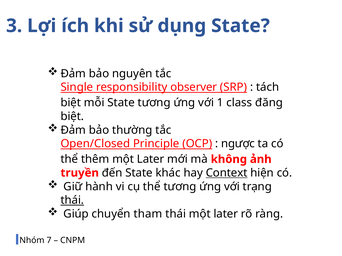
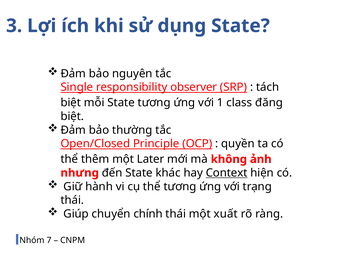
ngược: ngược -> quyền
truyền: truyền -> nhưng
thái at (72, 201) underline: present -> none
tham: tham -> chính
thái một later: later -> xuất
